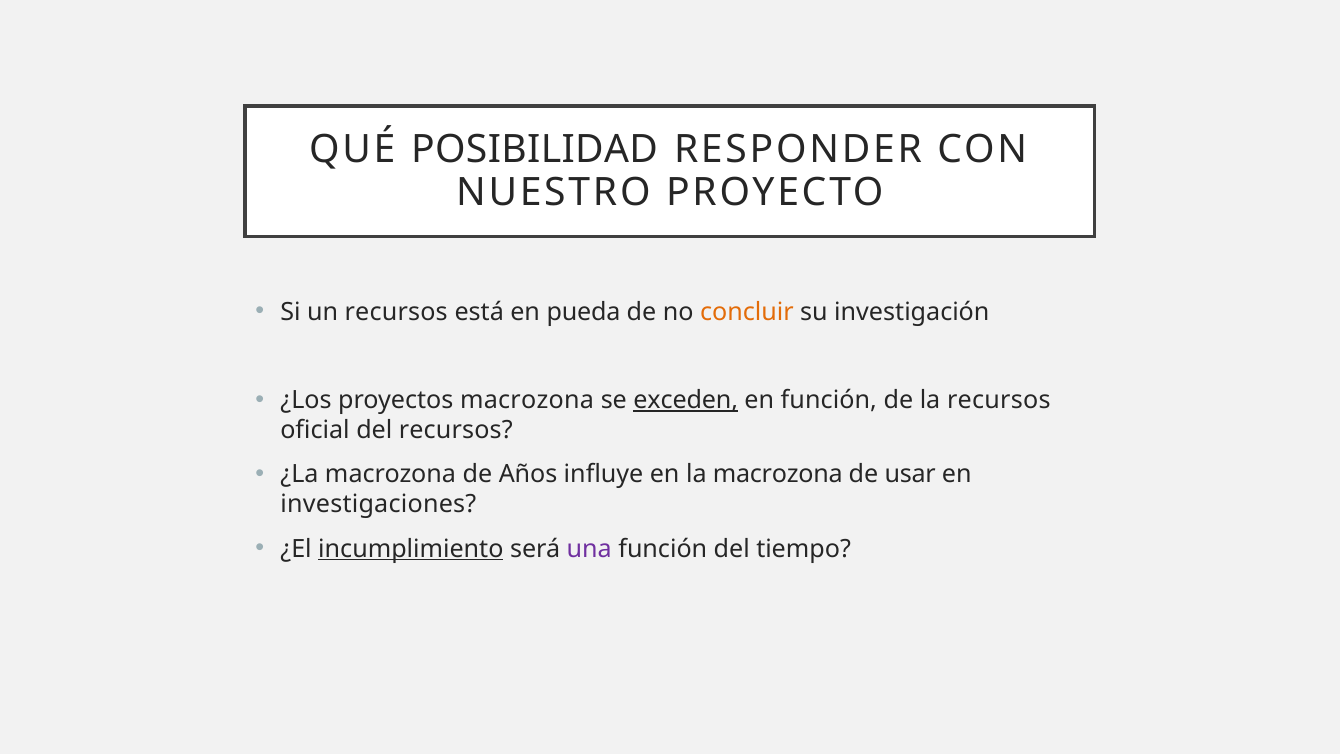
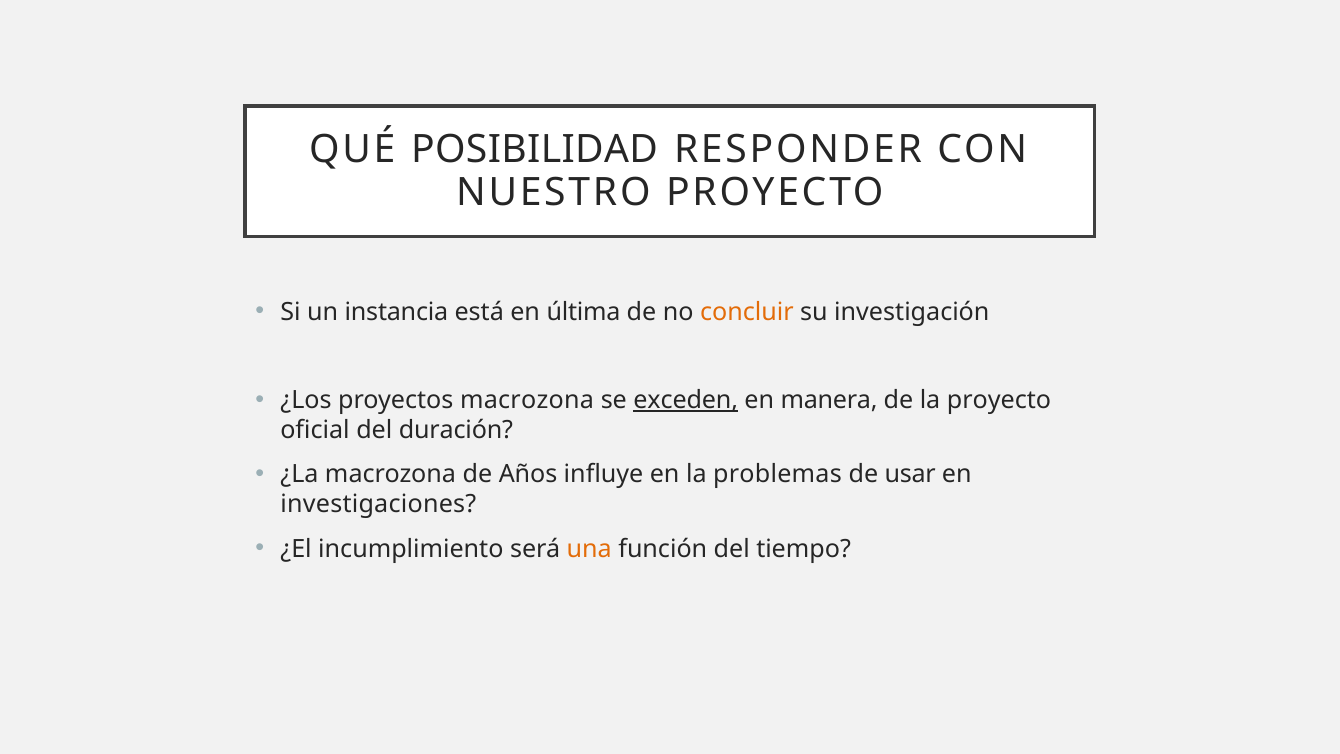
un recursos: recursos -> instancia
pueda: pueda -> última
en función: función -> manera
la recursos: recursos -> proyecto
del recursos: recursos -> duración
la macrozona: macrozona -> problemas
incumplimiento underline: present -> none
una colour: purple -> orange
